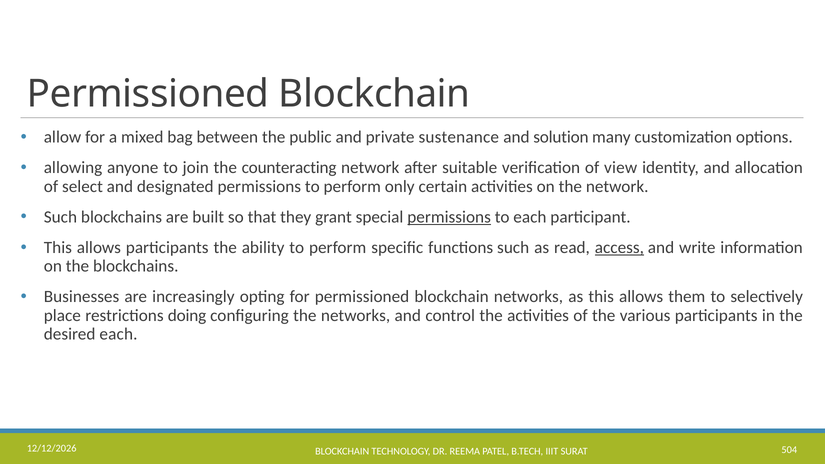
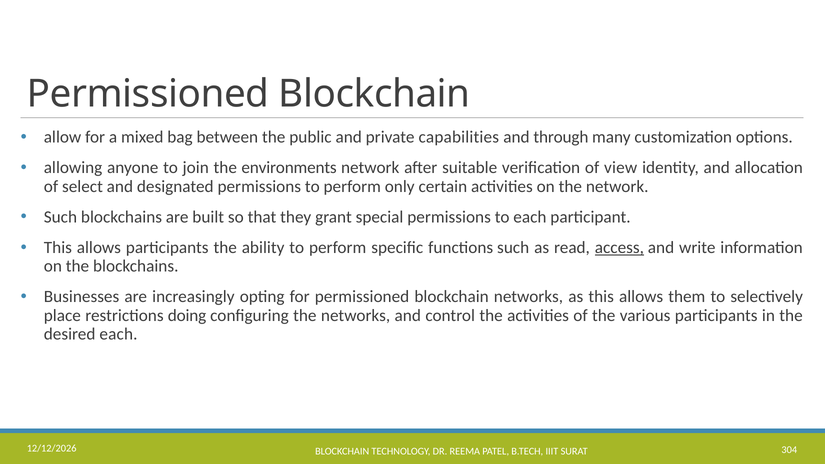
sustenance: sustenance -> capabilities
solution: solution -> through
counteracting: counteracting -> environments
permissions at (449, 217) underline: present -> none
504: 504 -> 304
